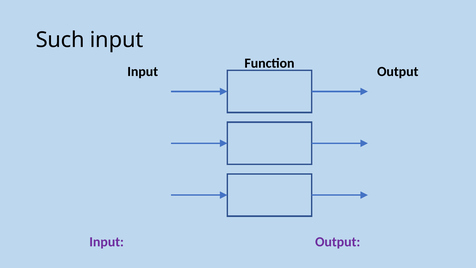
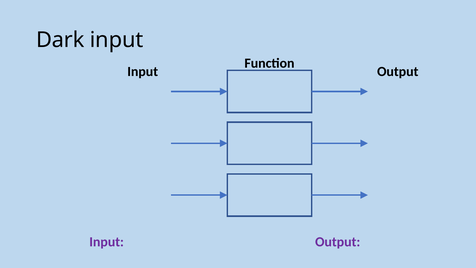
Such: Such -> Dark
